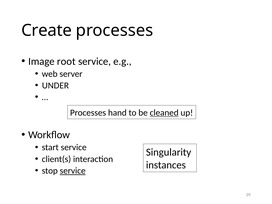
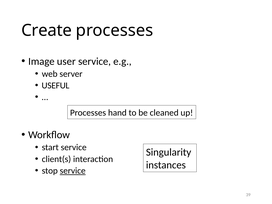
root: root -> user
UNDER: UNDER -> USEFUL
cleaned underline: present -> none
